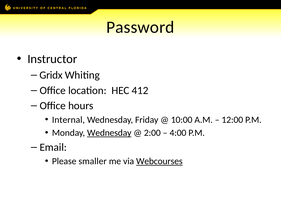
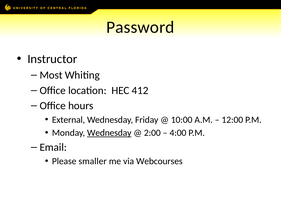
Gridx: Gridx -> Most
Internal: Internal -> External
Webcourses underline: present -> none
